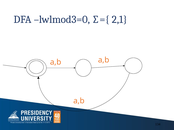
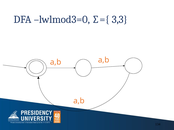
2,1: 2,1 -> 3,3
